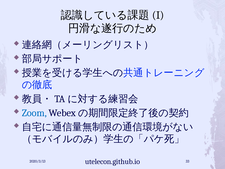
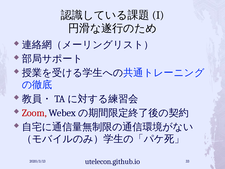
Zoom colour: blue -> red
